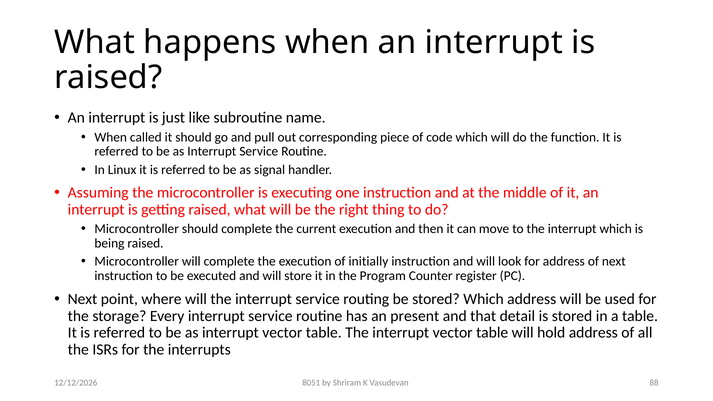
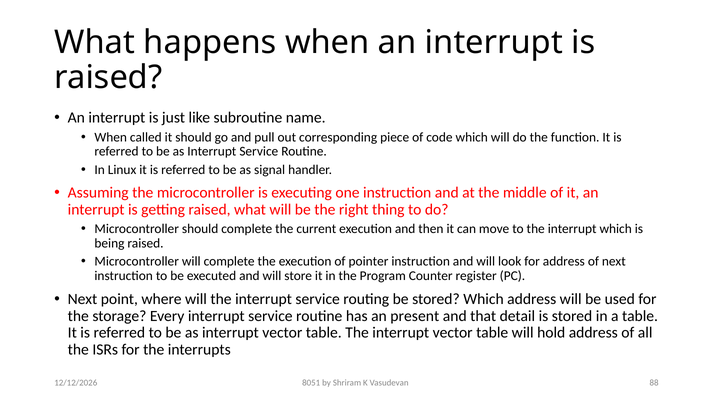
initially: initially -> pointer
